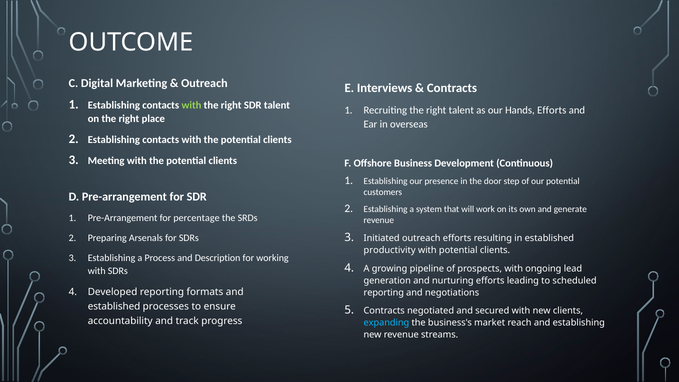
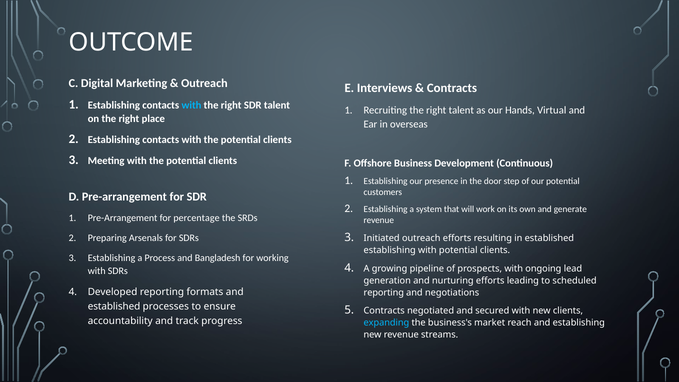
with at (191, 105) colour: light green -> light blue
Hands Efforts: Efforts -> Virtual
productivity at (390, 250): productivity -> establishing
Description: Description -> Bangladesh
